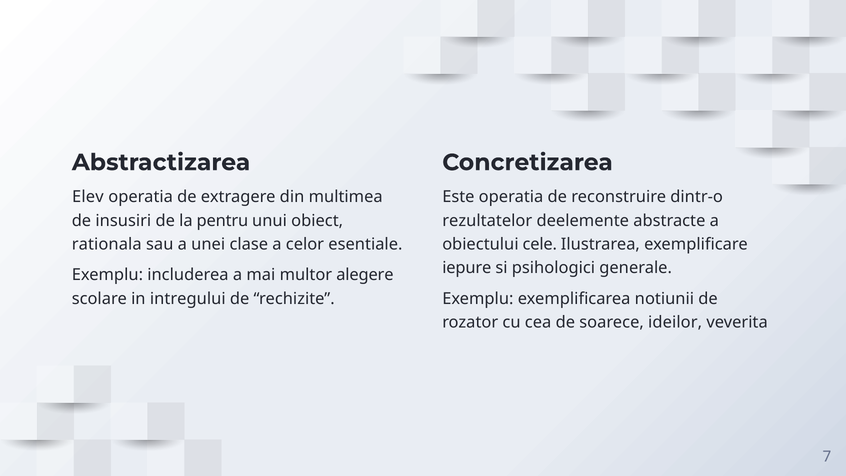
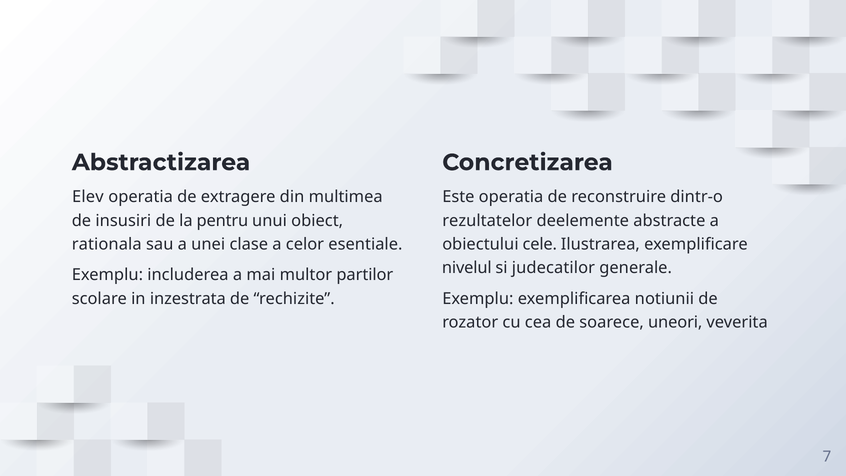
iepure: iepure -> nivelul
psihologici: psihologici -> judecatilor
alegere: alegere -> partilor
intregului: intregului -> inzestrata
ideilor: ideilor -> uneori
